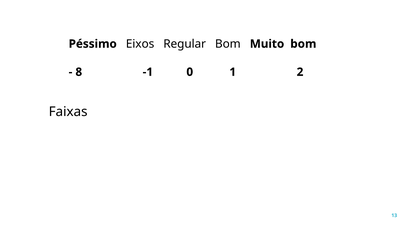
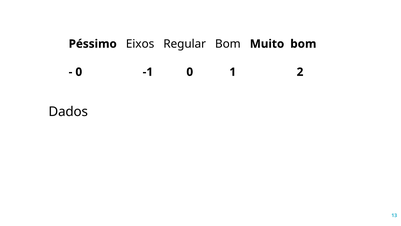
8 at (79, 72): 8 -> 0
Faixas: Faixas -> Dados
